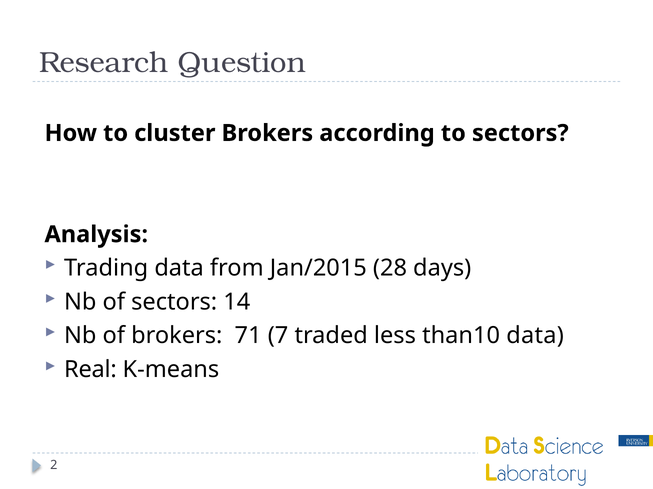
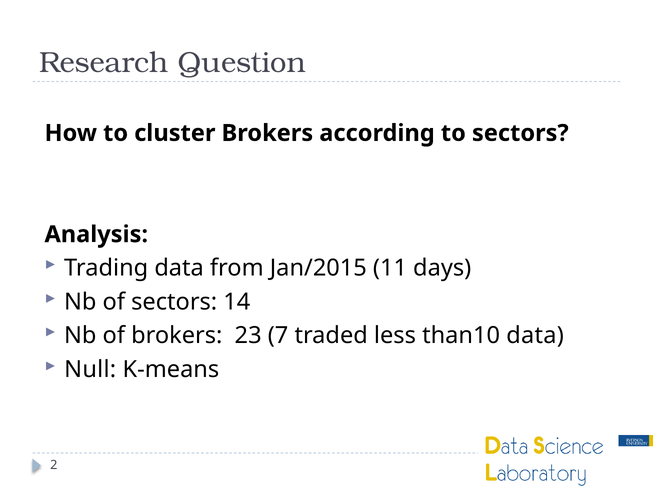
28: 28 -> 11
71: 71 -> 23
Real: Real -> Null
